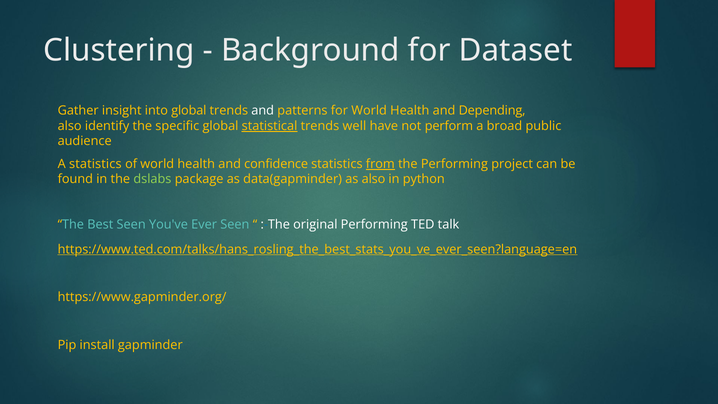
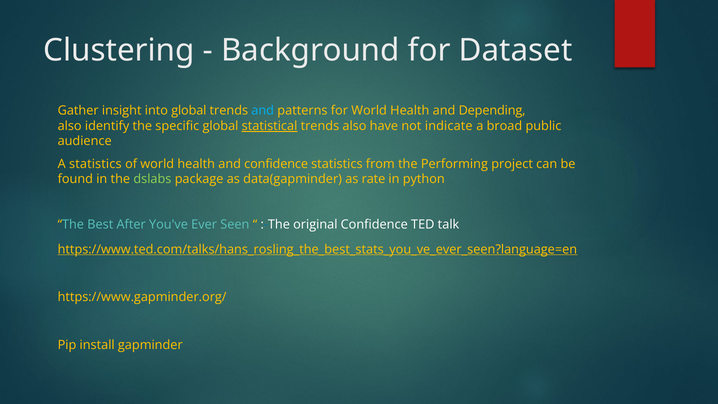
and at (263, 111) colour: white -> light blue
trends well: well -> also
perform: perform -> indicate
from underline: present -> none
as also: also -> rate
Best Seen: Seen -> After
original Performing: Performing -> Confidence
